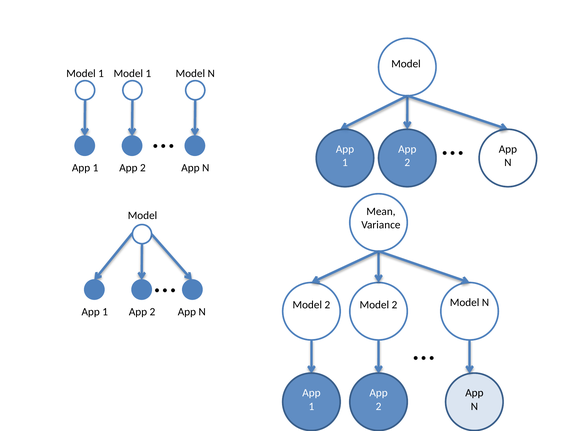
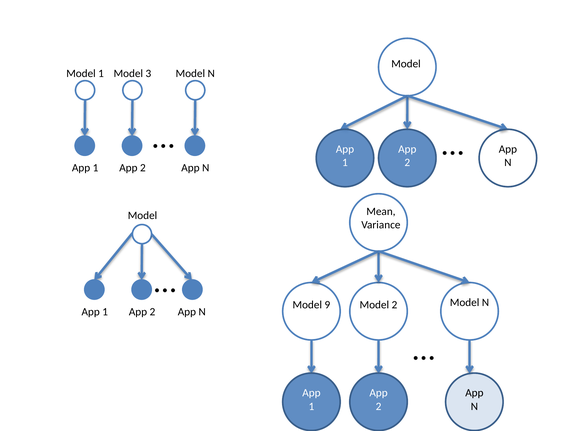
1 at (148, 73): 1 -> 3
2 at (327, 305): 2 -> 9
